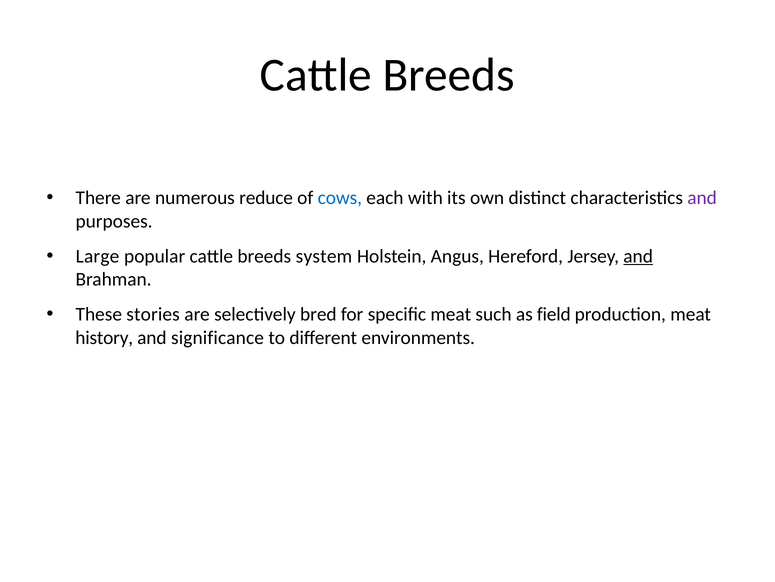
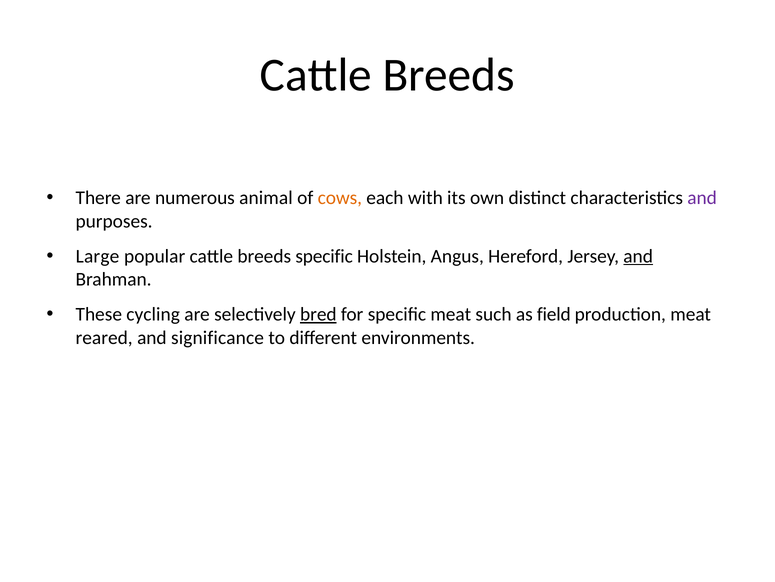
reduce: reduce -> animal
cows colour: blue -> orange
breeds system: system -> specific
stories: stories -> cycling
bred underline: none -> present
history: history -> reared
